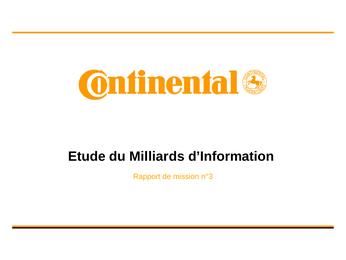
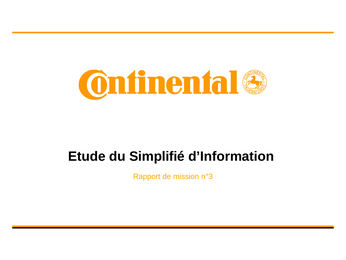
Milliards: Milliards -> Simplifié
